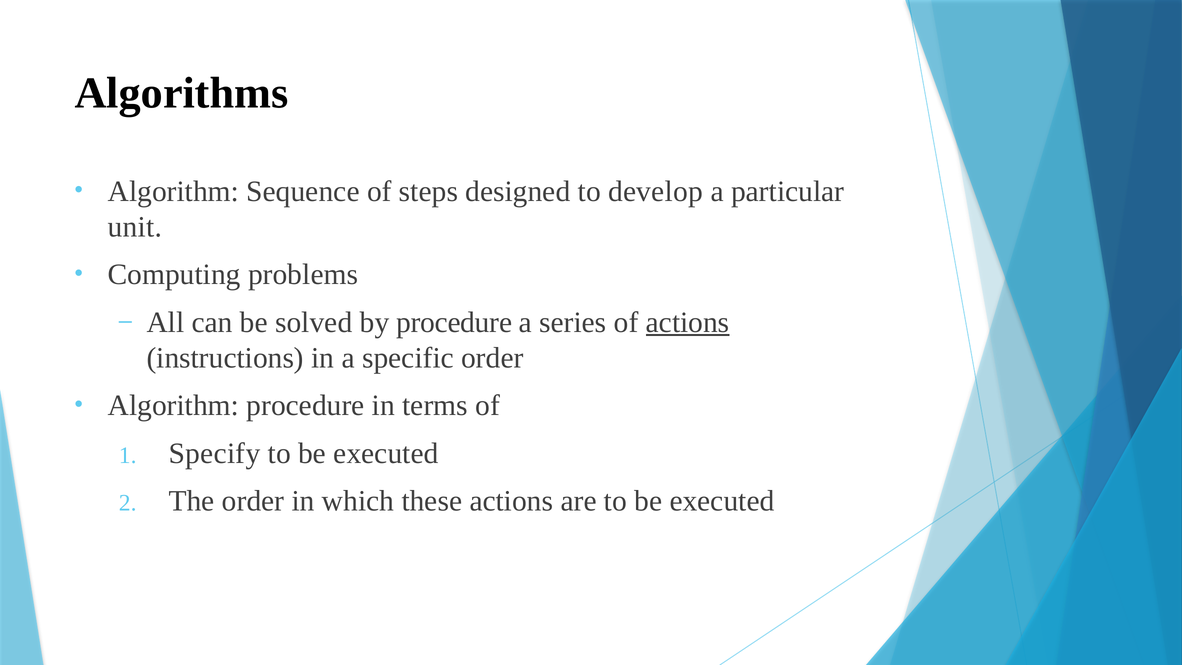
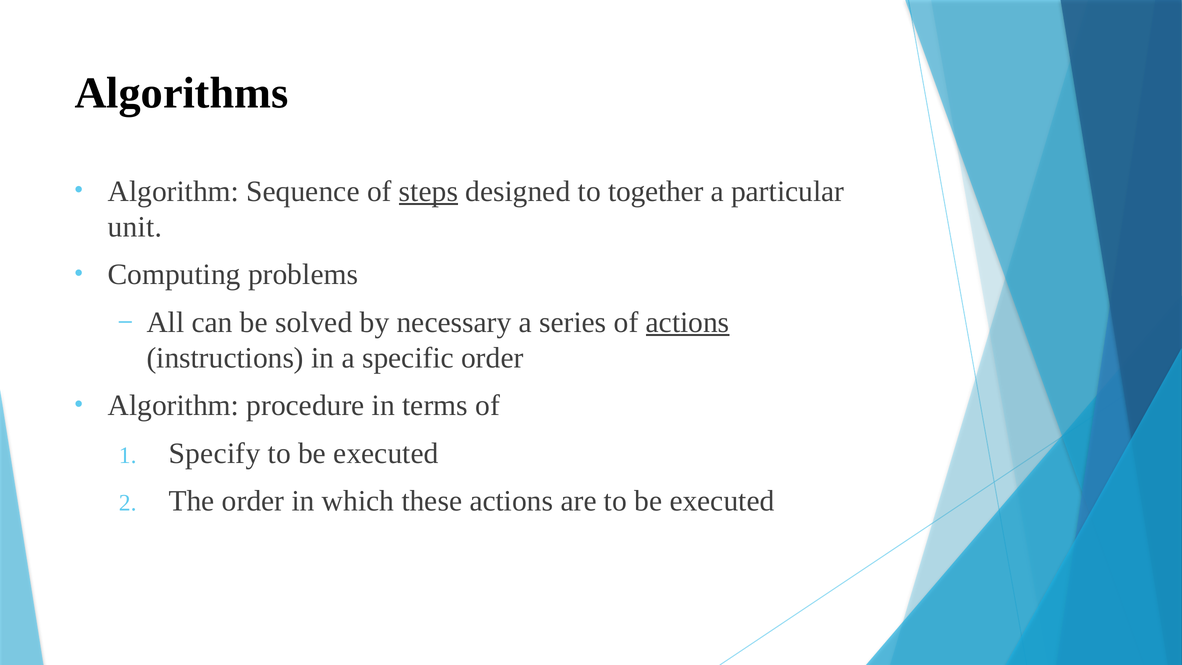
steps underline: none -> present
develop: develop -> together
by procedure: procedure -> necessary
